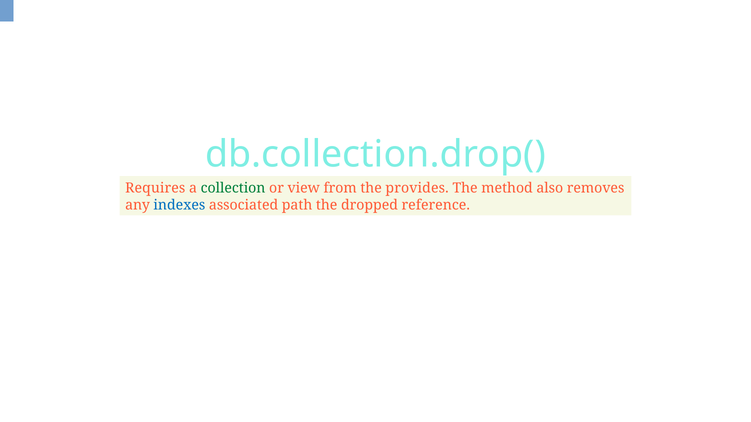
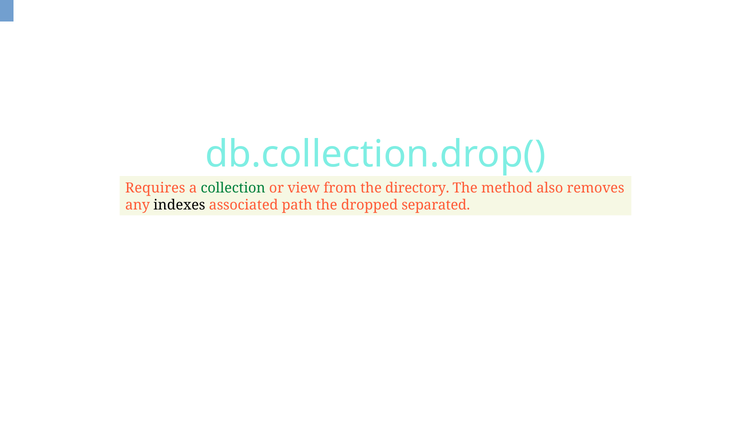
provides: provides -> directory
indexes colour: blue -> black
reference: reference -> separated
